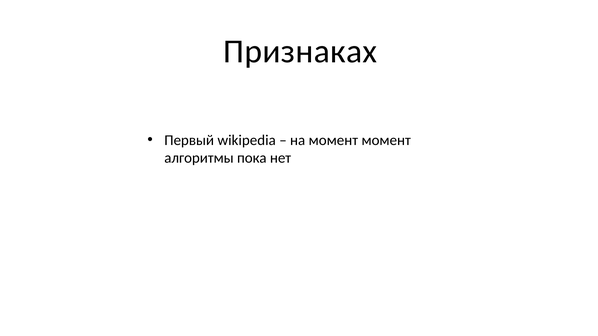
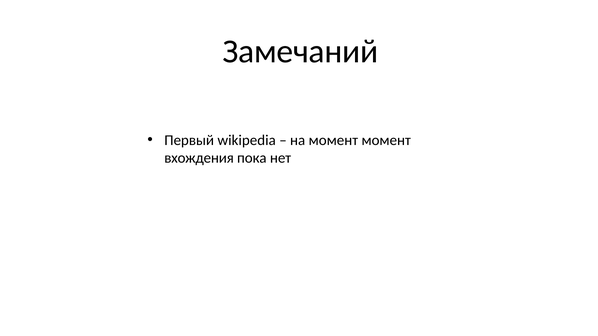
Признаках: Признаках -> Замечаний
алгоритмы: алгоритмы -> вхождения
